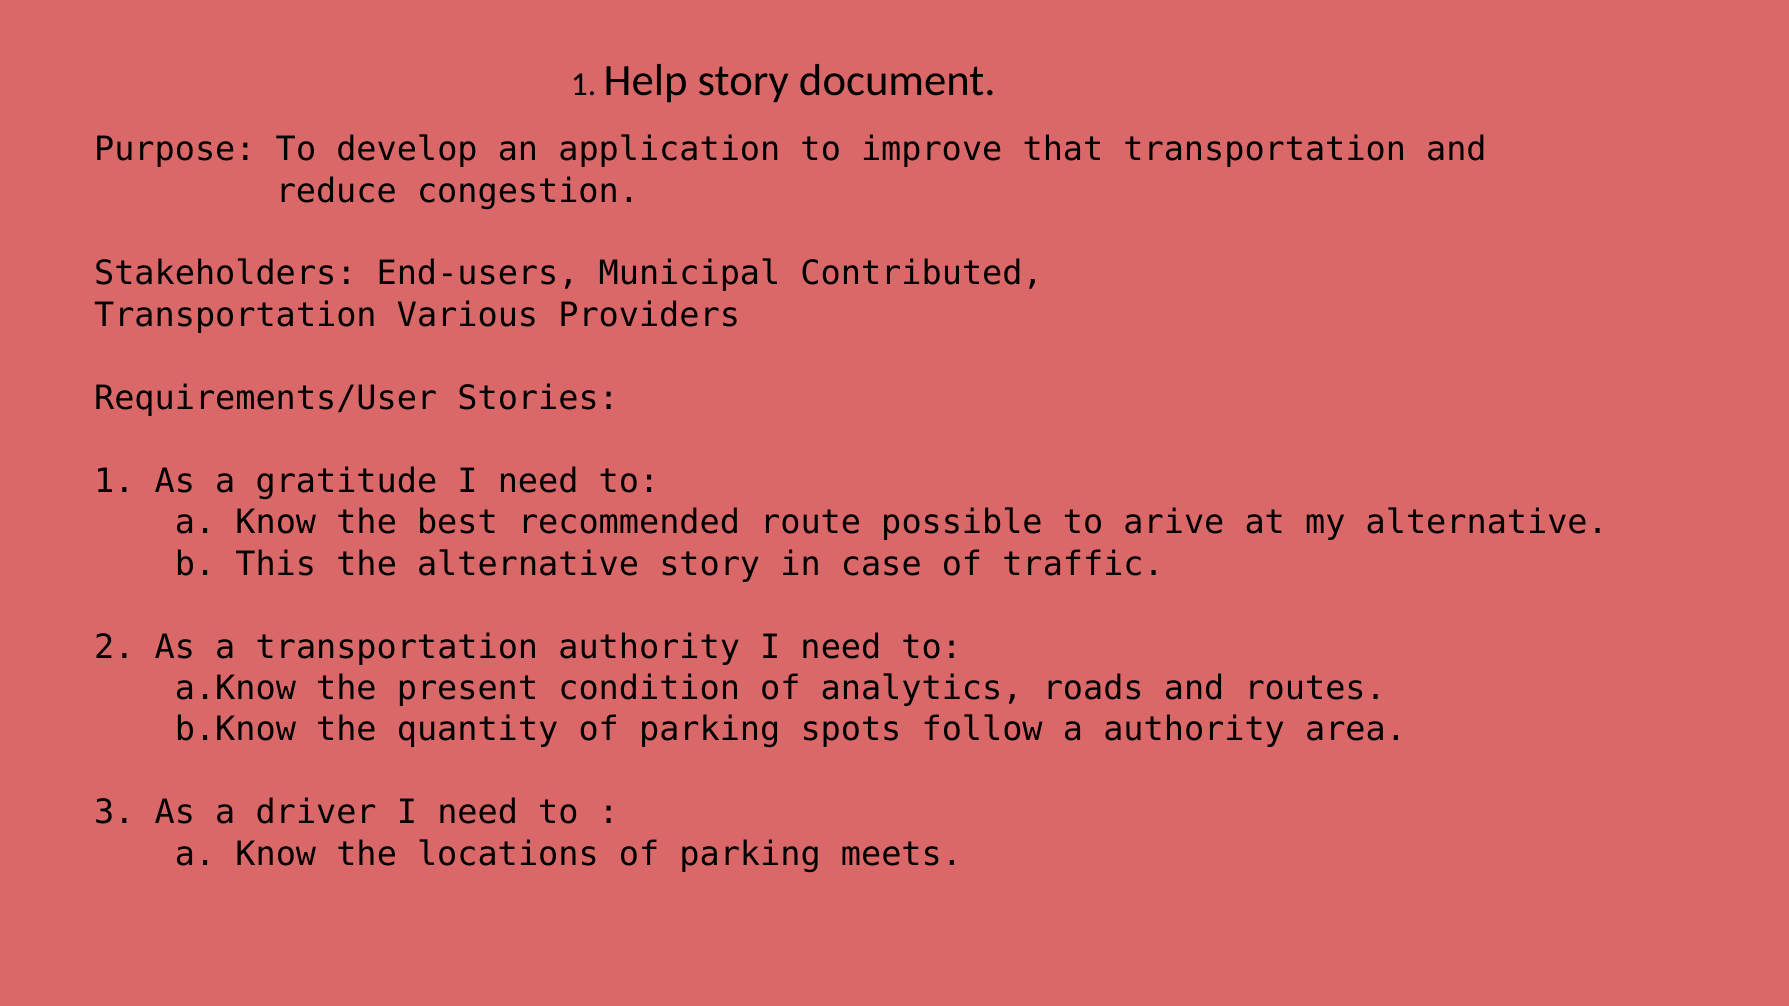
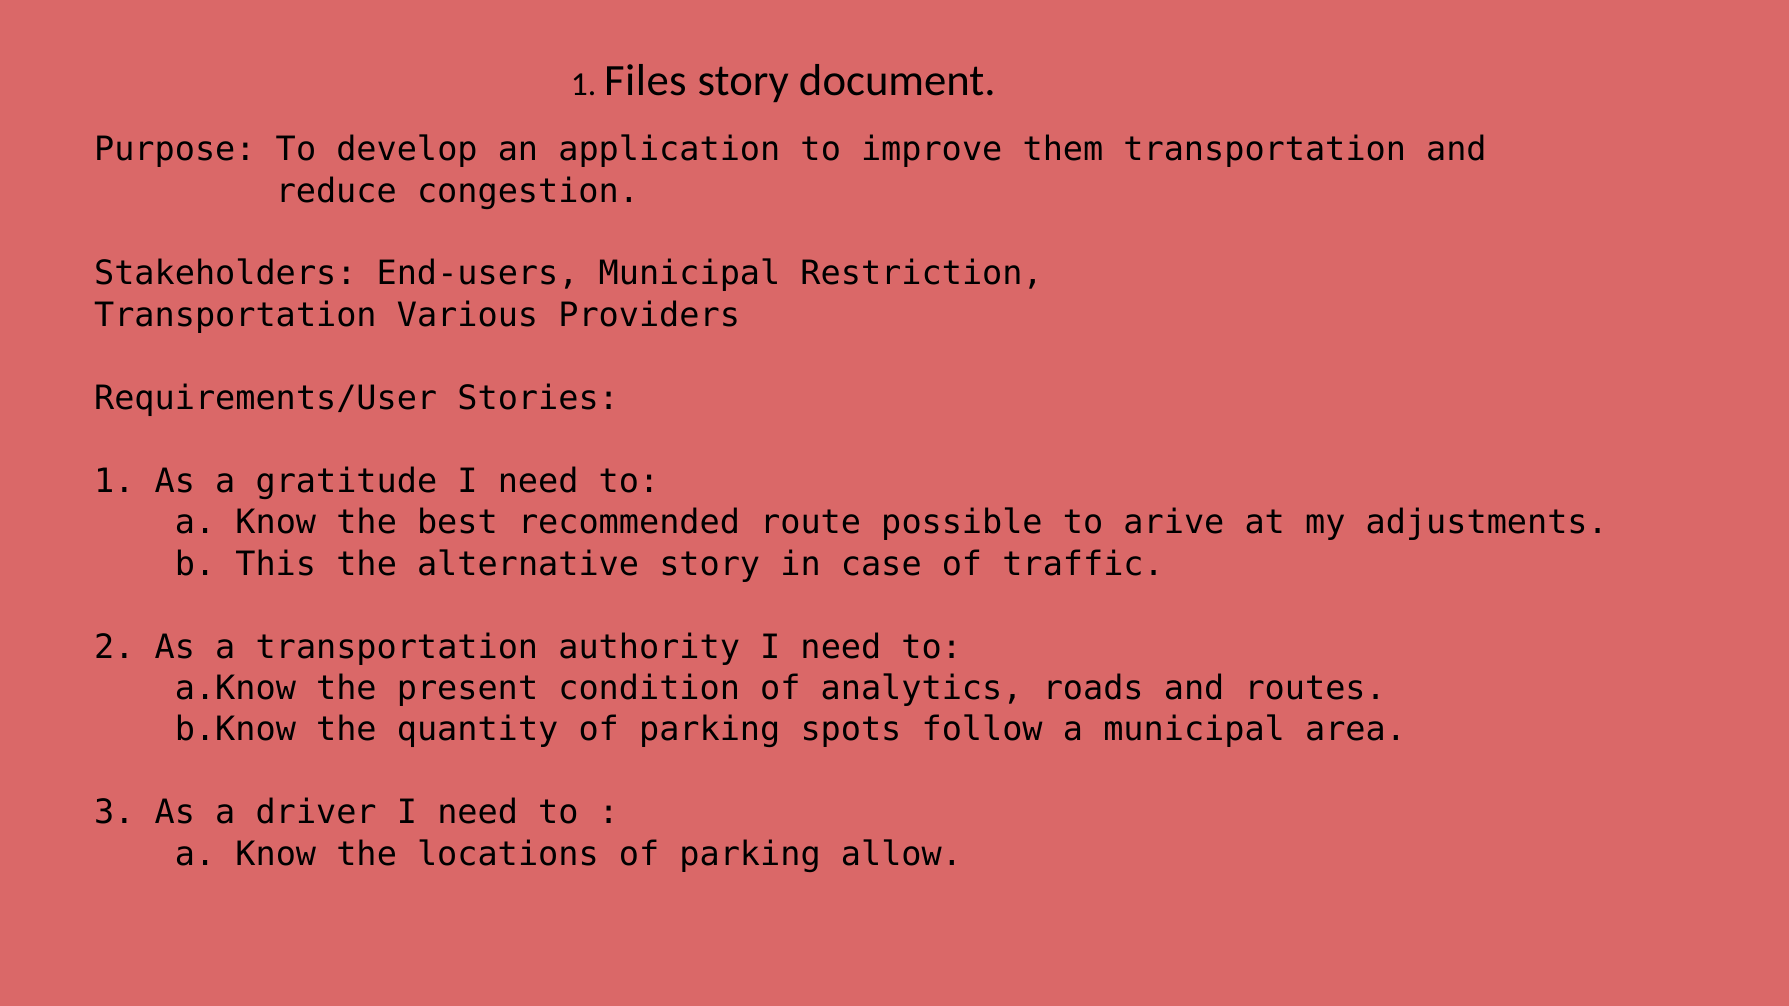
Help: Help -> Files
that: that -> them
Contributed: Contributed -> Restriction
my alternative: alternative -> adjustments
a authority: authority -> municipal
meets: meets -> allow
